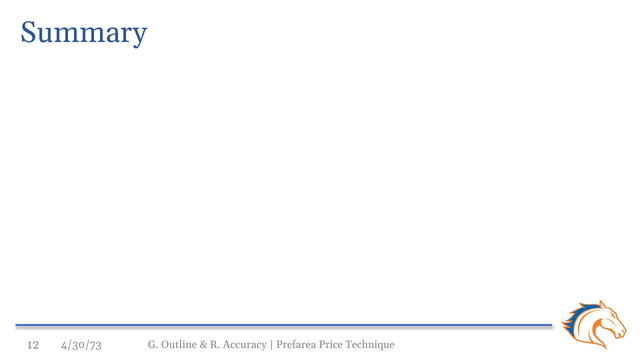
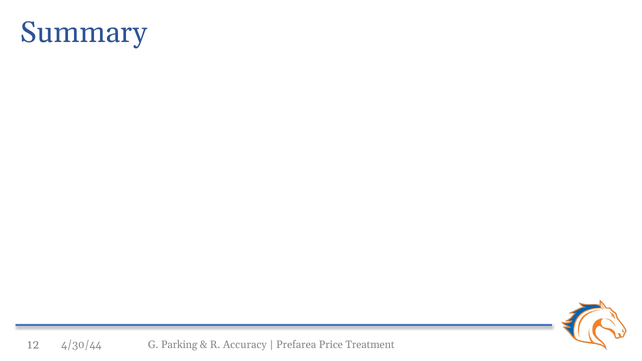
Outline: Outline -> Parking
Technique: Technique -> Treatment
4/30/73: 4/30/73 -> 4/30/44
